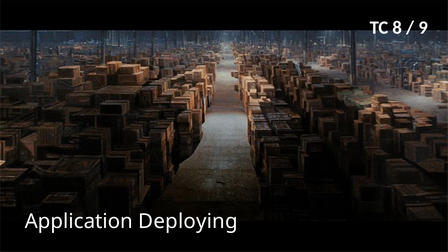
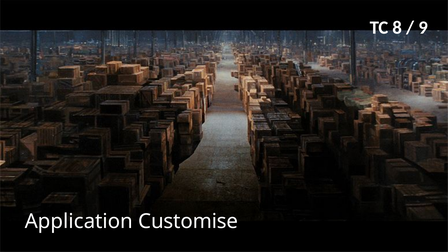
Deploying: Deploying -> Customise
